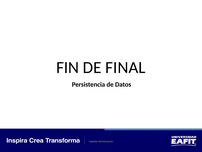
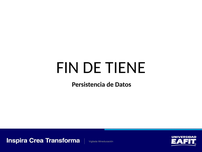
FINAL: FINAL -> TIENE
